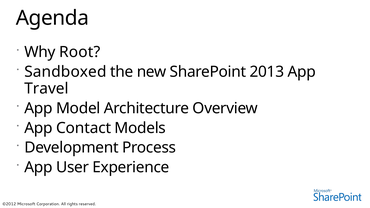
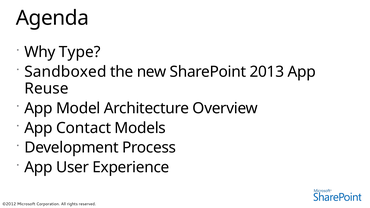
Root: Root -> Type
Travel: Travel -> Reuse
